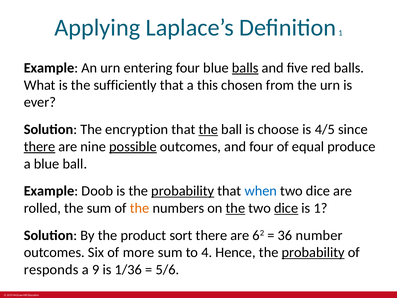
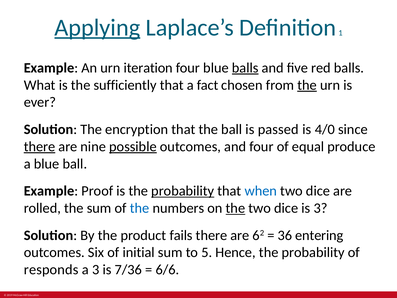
Applying underline: none -> present
entering: entering -> iteration
this: this -> fact
the at (307, 85) underline: none -> present
the at (208, 129) underline: present -> none
choose: choose -> passed
4/5: 4/5 -> 4/0
Doob: Doob -> Proof
the at (140, 208) colour: orange -> blue
dice at (286, 208) underline: present -> none
is 1: 1 -> 3
sort: sort -> fails
number: number -> entering
more: more -> initial
4: 4 -> 5
probability at (313, 252) underline: present -> none
a 9: 9 -> 3
1/36: 1/36 -> 7/36
5/6: 5/6 -> 6/6
